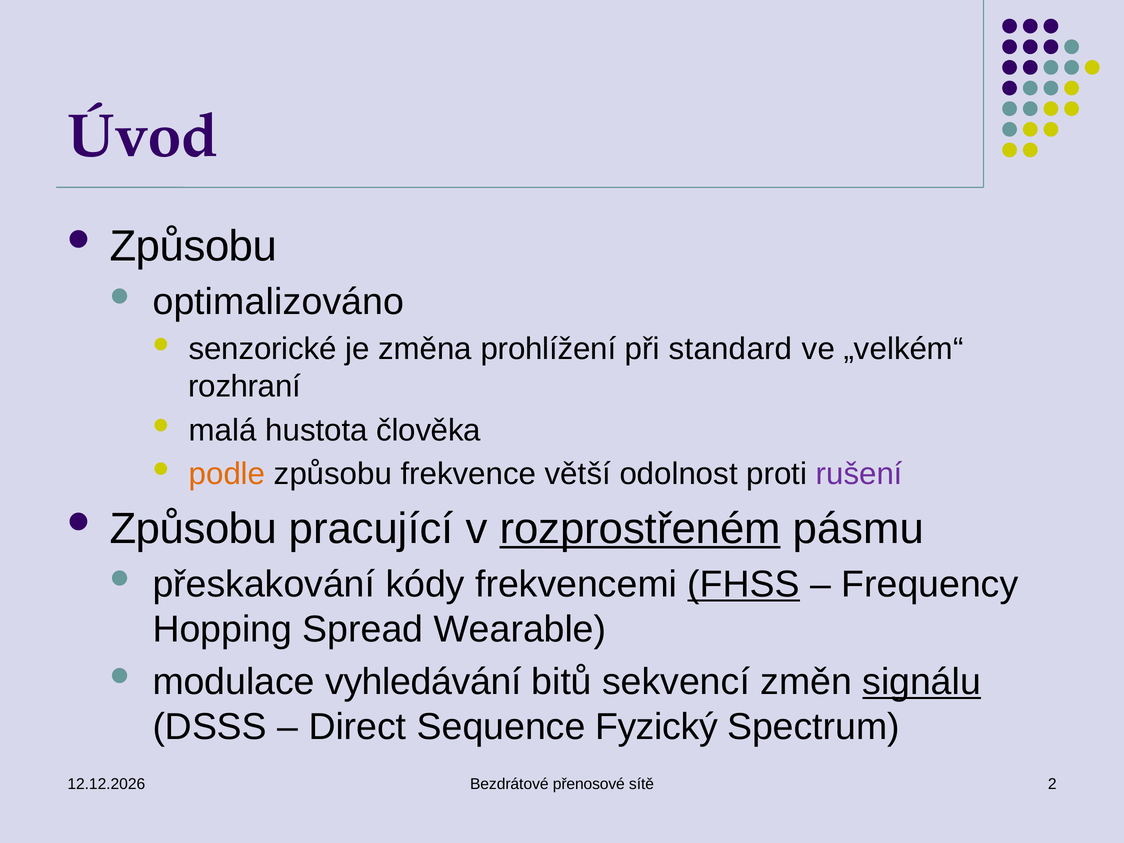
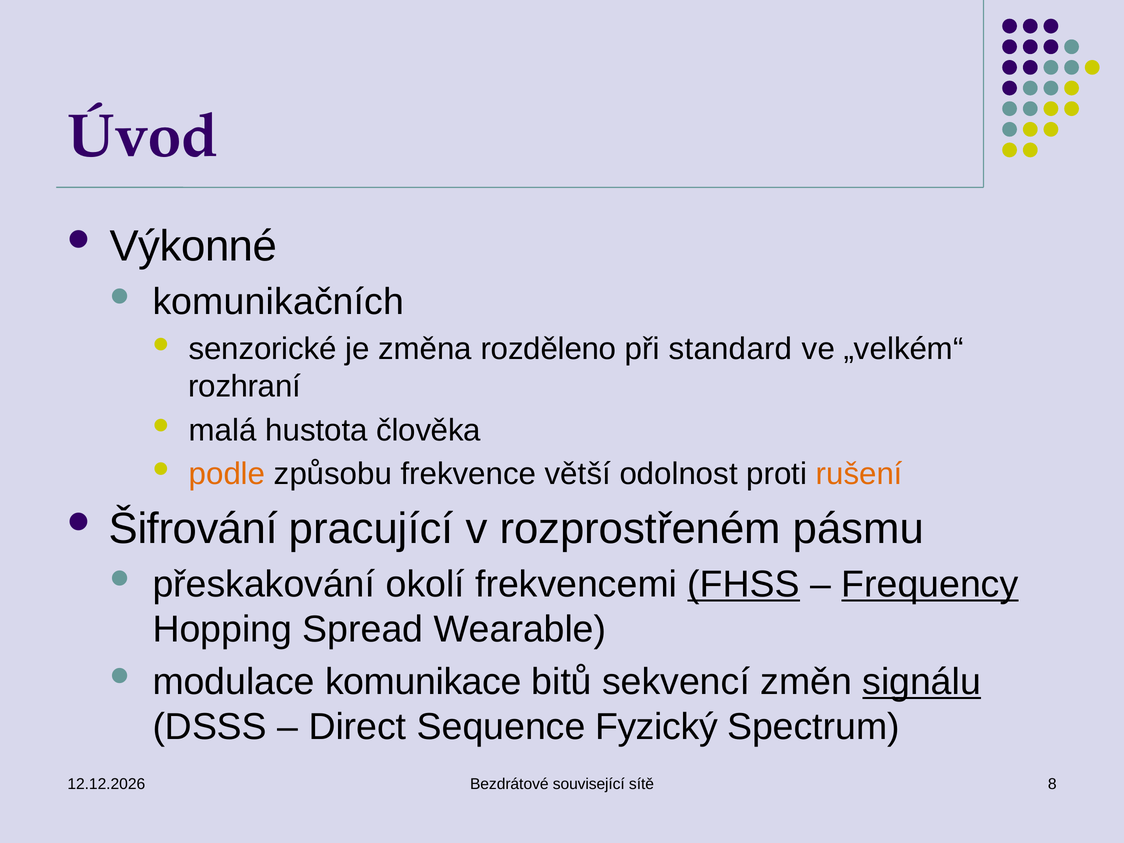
Způsobu at (193, 246): Způsobu -> Výkonné
optimalizováno: optimalizováno -> komunikačních
prohlížení: prohlížení -> rozděleno
rušení colour: purple -> orange
Způsobu at (193, 529): Způsobu -> Šifrování
rozprostřeném underline: present -> none
kódy: kódy -> okolí
Frequency underline: none -> present
vyhledávání: vyhledávání -> komunikace
přenosové: přenosové -> související
2: 2 -> 8
